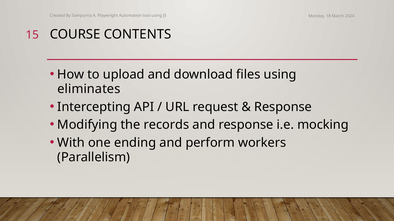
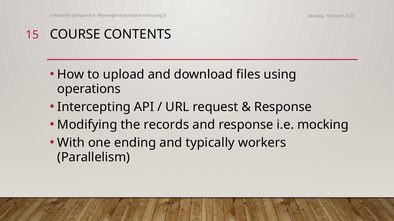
eliminates: eliminates -> operations
perform: perform -> typically
